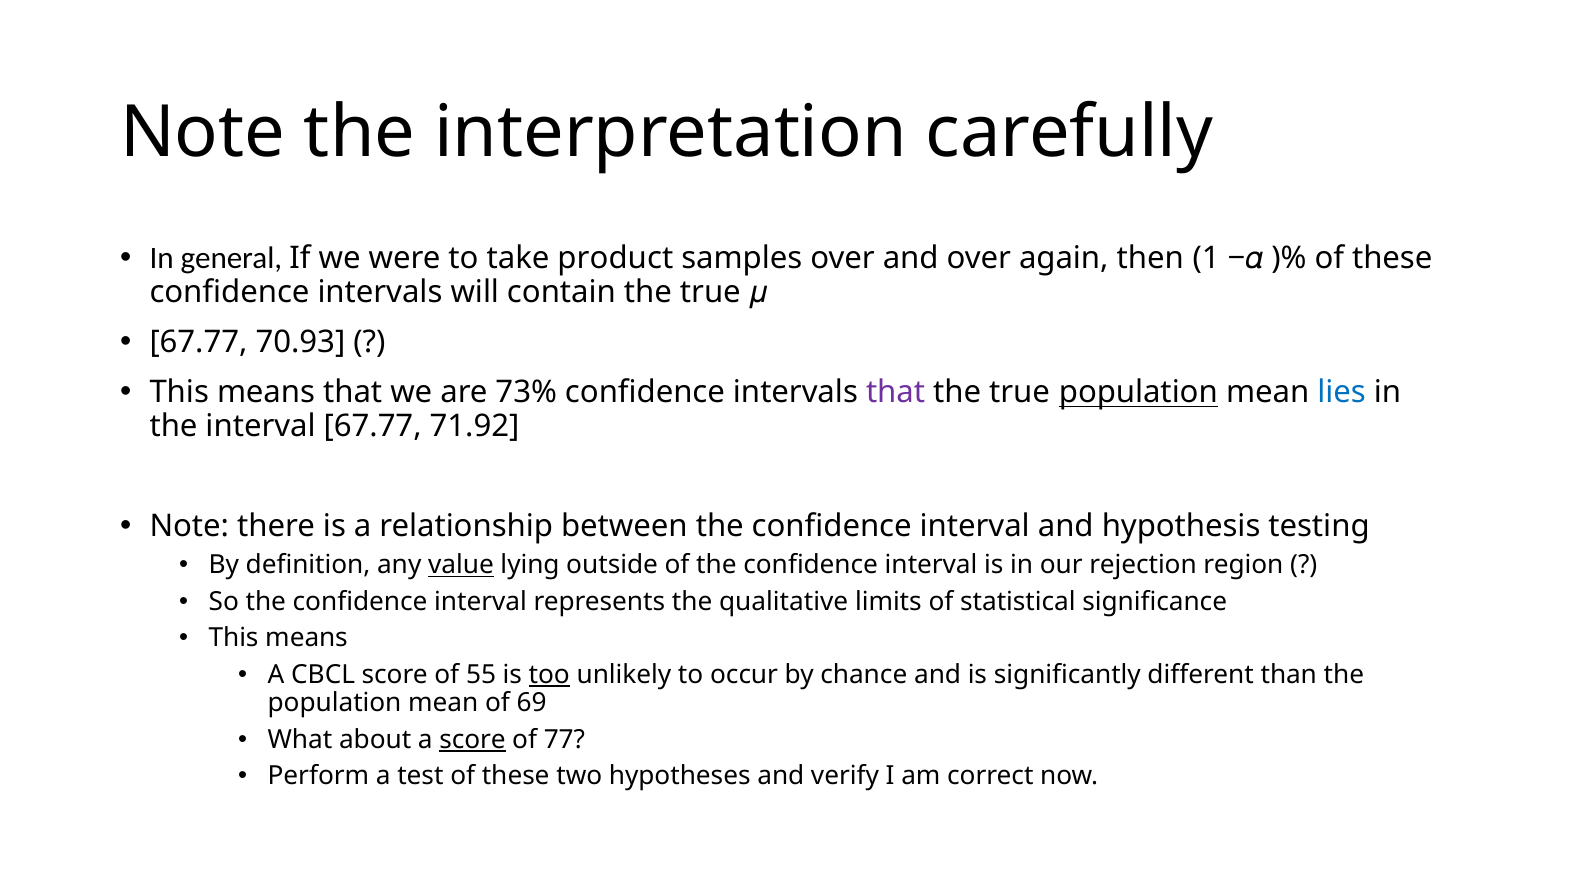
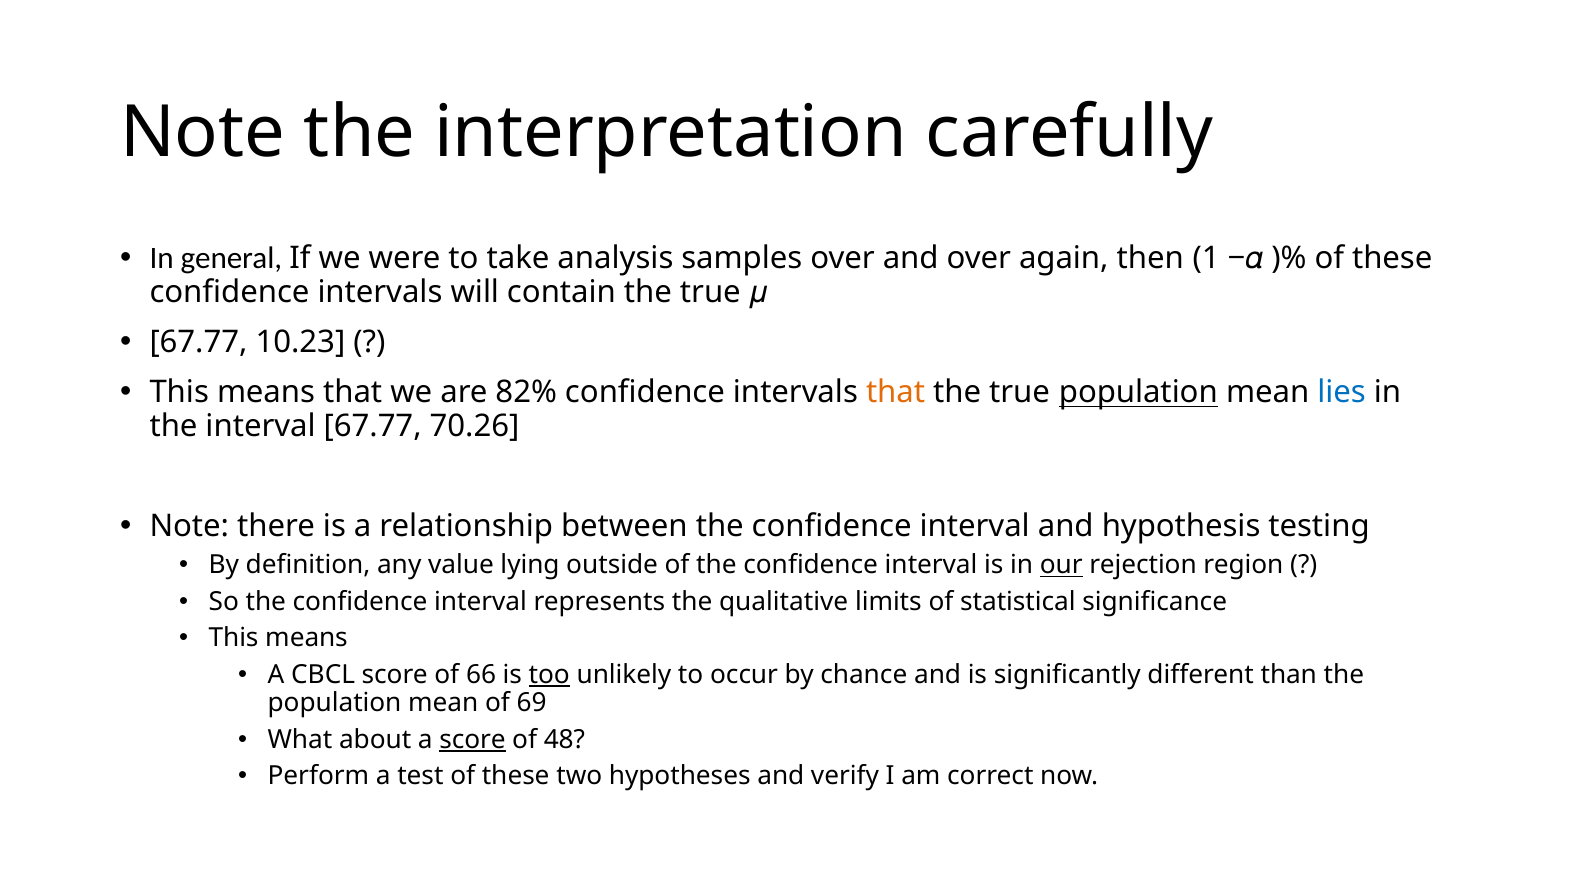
product: product -> analysis
70.93: 70.93 -> 10.23
73%: 73% -> 82%
that at (896, 392) colour: purple -> orange
71.92: 71.92 -> 70.26
value underline: present -> none
our underline: none -> present
55: 55 -> 66
77: 77 -> 48
